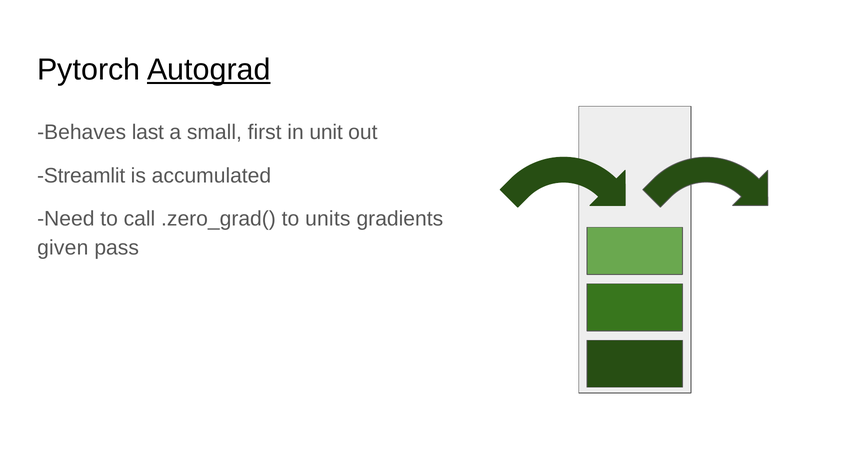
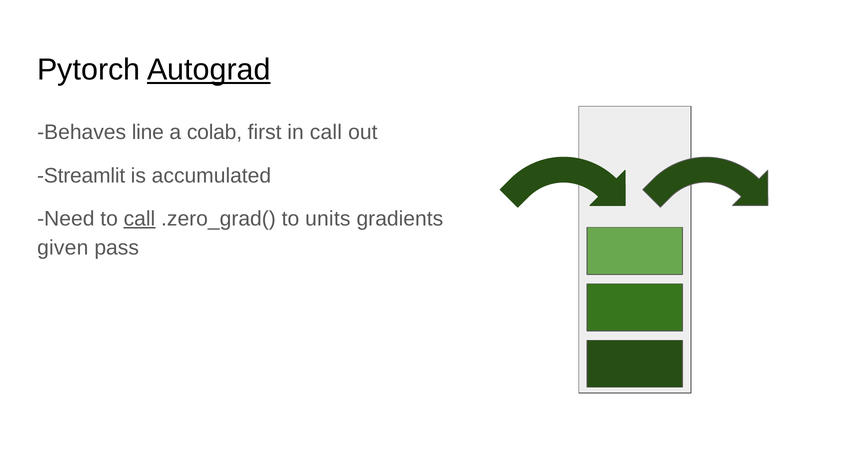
last: last -> line
small: small -> colab
in unit: unit -> call
call at (139, 219) underline: none -> present
